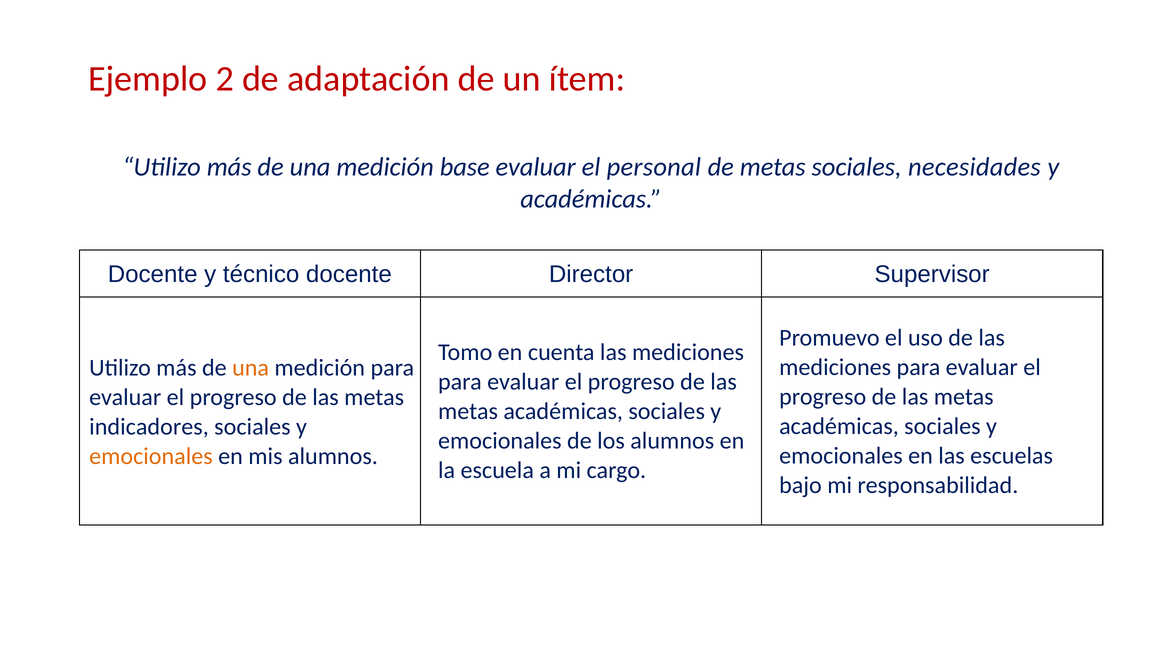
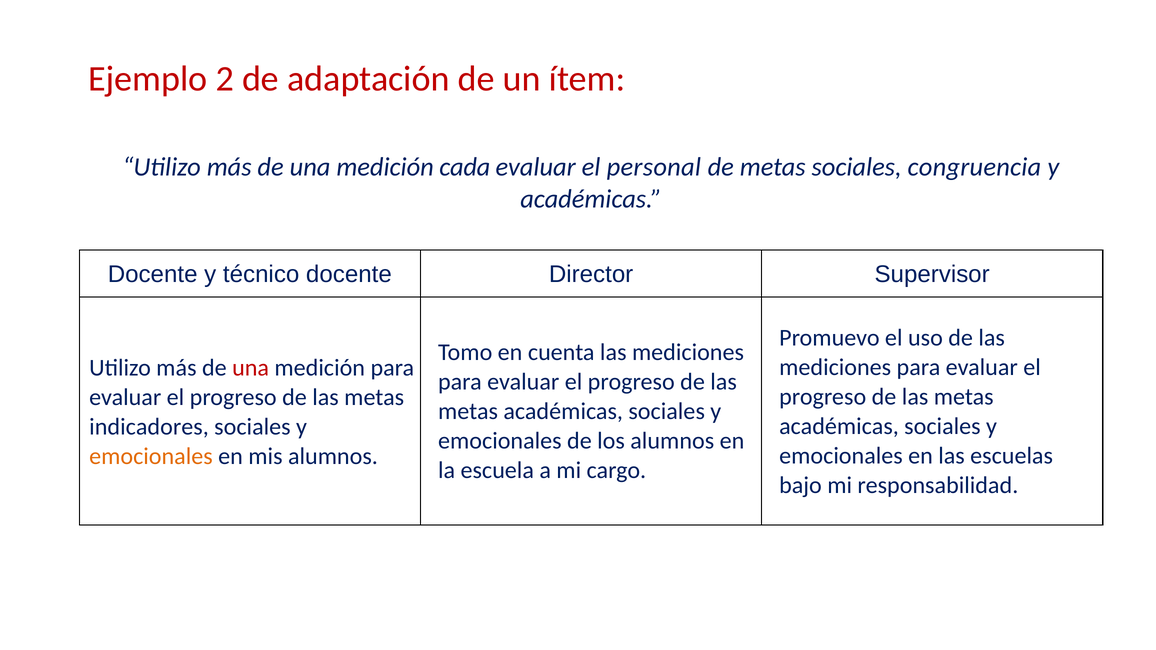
base: base -> cada
necesidades: necesidades -> congruencia
una at (251, 368) colour: orange -> red
